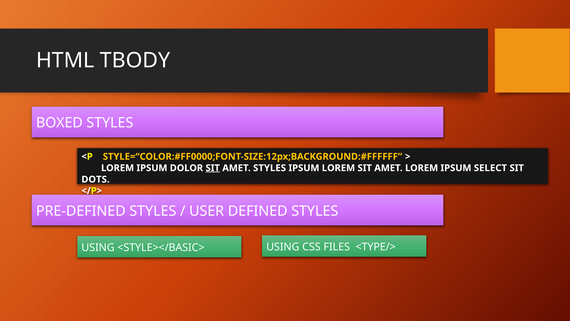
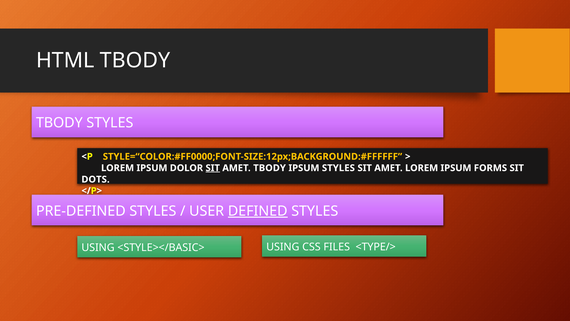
BOXED at (59, 123): BOXED -> TBODY
AMET STYLES: STYLES -> TBODY
IPSUM LOREM: LOREM -> STYLES
SELECT: SELECT -> FORMS
DEFINED underline: none -> present
